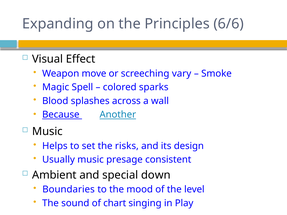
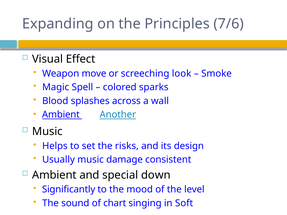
6/6: 6/6 -> 7/6
vary: vary -> look
Because at (61, 115): Because -> Ambient
presage: presage -> damage
Boundaries: Boundaries -> Significantly
Play: Play -> Soft
